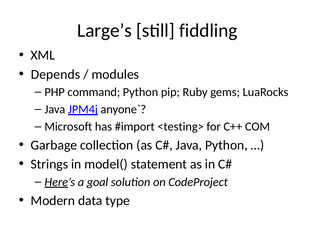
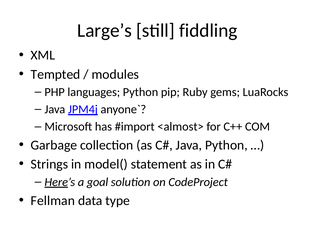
Depends: Depends -> Tempted
command: command -> languages
<testing>: <testing> -> <almost>
Modern: Modern -> Fellman
